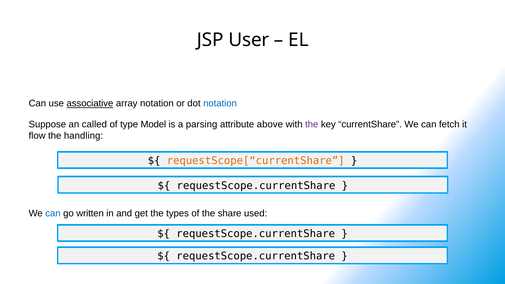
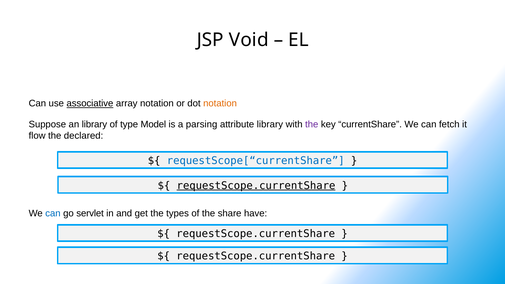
User: User -> Void
notation at (220, 104) colour: blue -> orange
an called: called -> library
attribute above: above -> library
handling: handling -> declared
requestScope[“currentShare colour: orange -> blue
requestScope.currentShare at (256, 186) underline: none -> present
written: written -> servlet
used: used -> have
